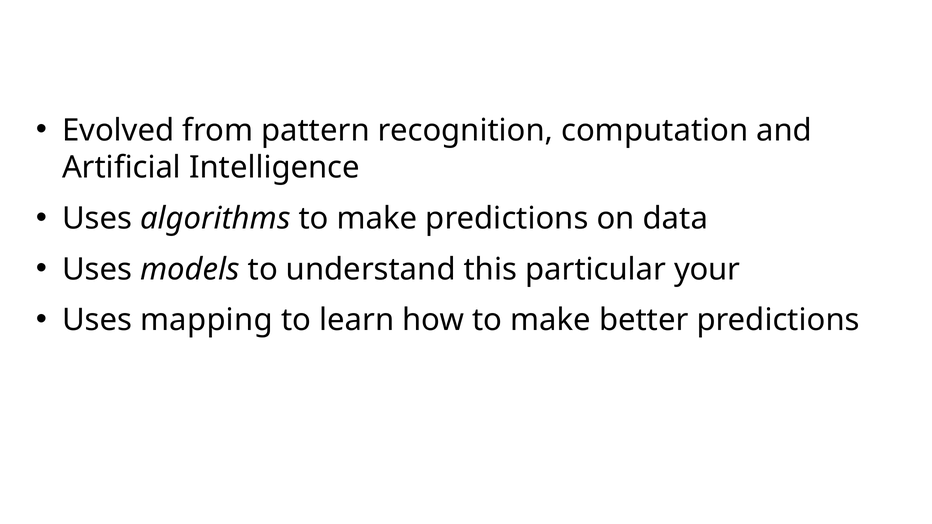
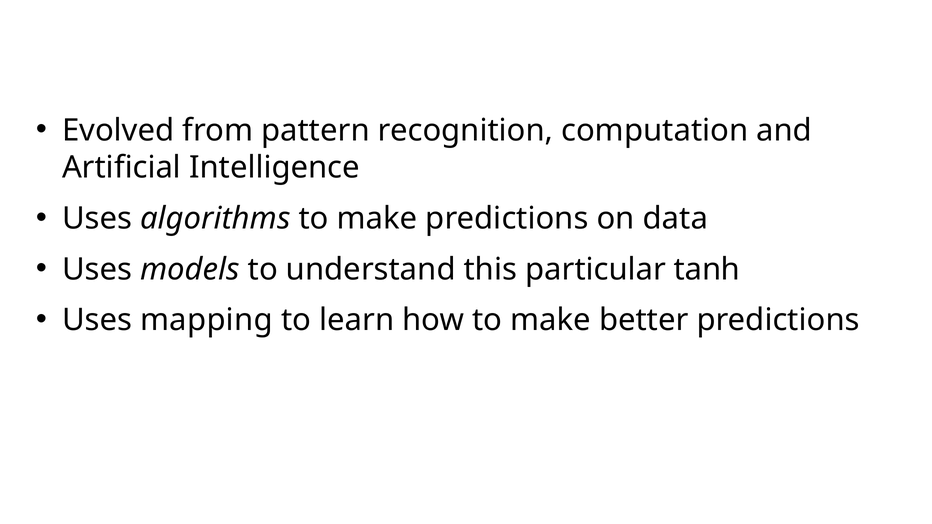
your: your -> tanh
